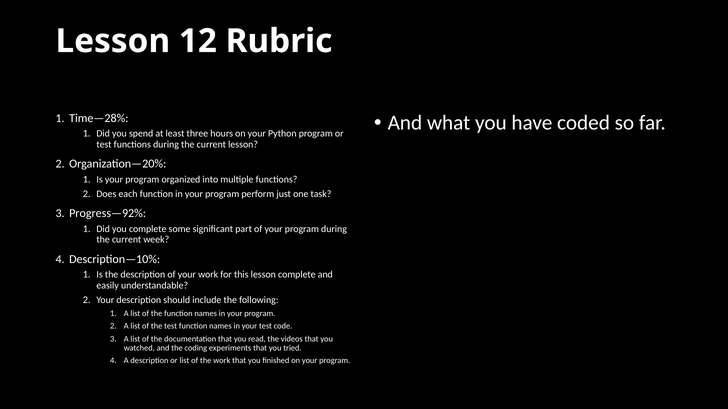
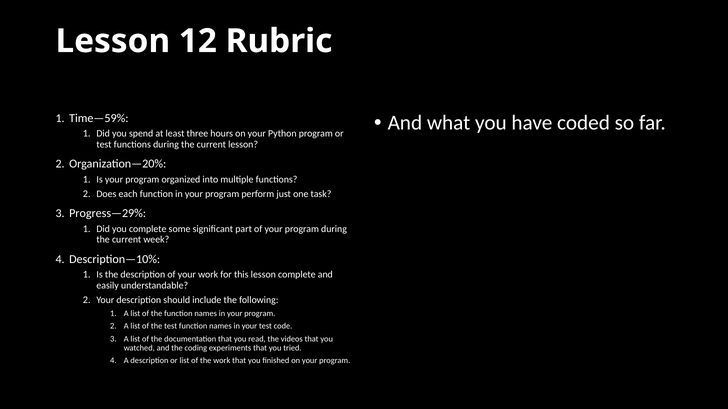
Time—28%: Time—28% -> Time—59%
Progress—92%: Progress—92% -> Progress—29%
